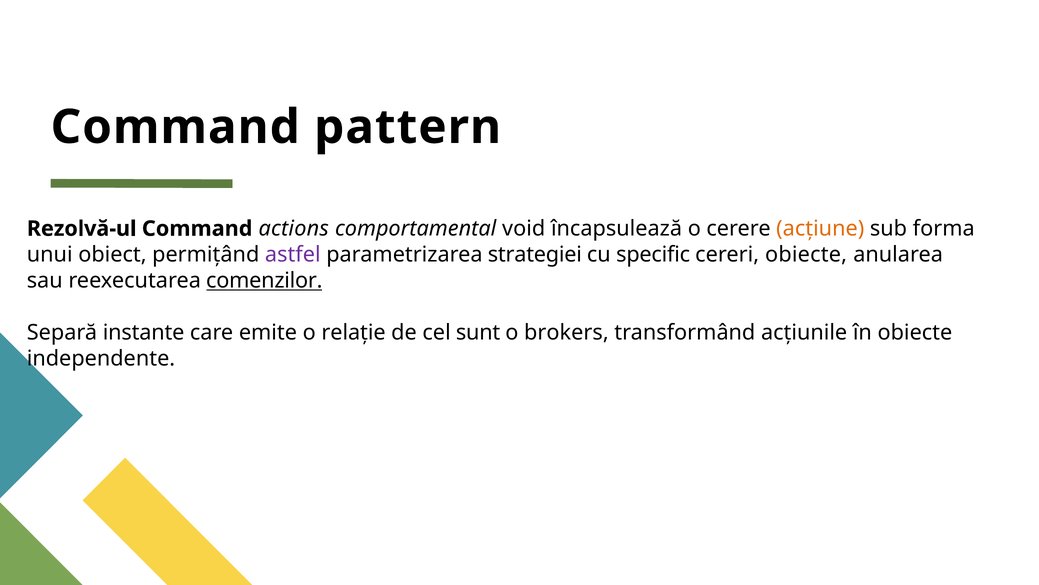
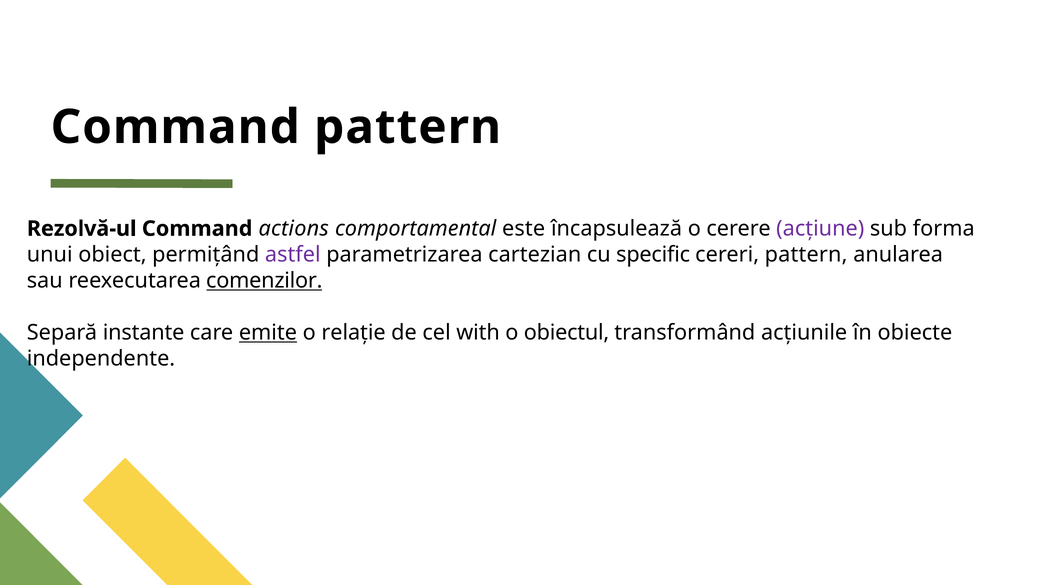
void: void -> este
acțiune colour: orange -> purple
strategiei: strategiei -> cartezian
cereri obiecte: obiecte -> pattern
emite underline: none -> present
sunt: sunt -> with
brokers: brokers -> obiectul
